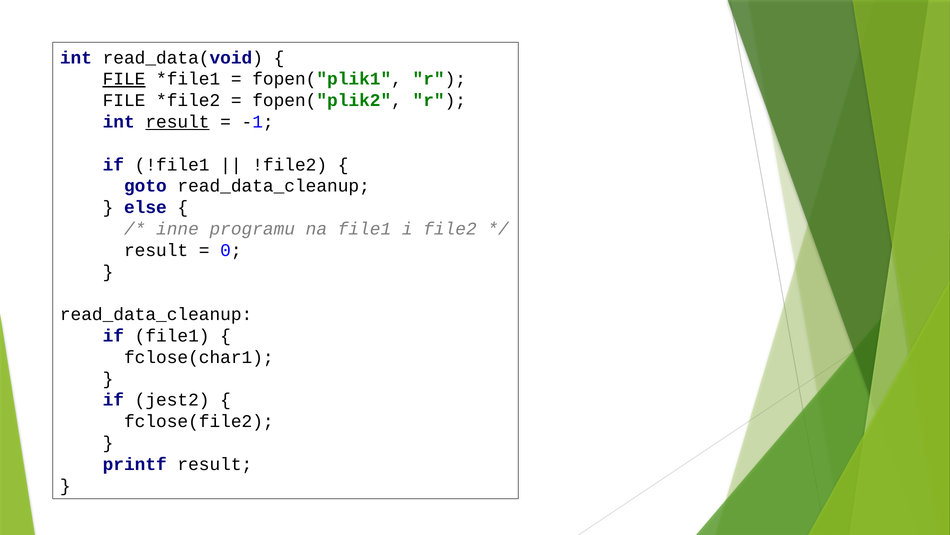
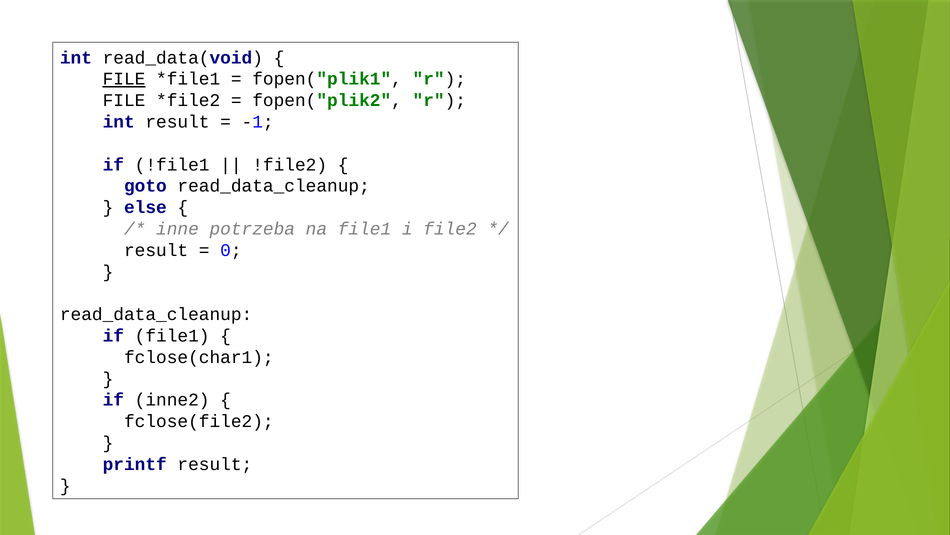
result at (177, 122) underline: present -> none
programu: programu -> potrzeba
jest2: jest2 -> inne2
